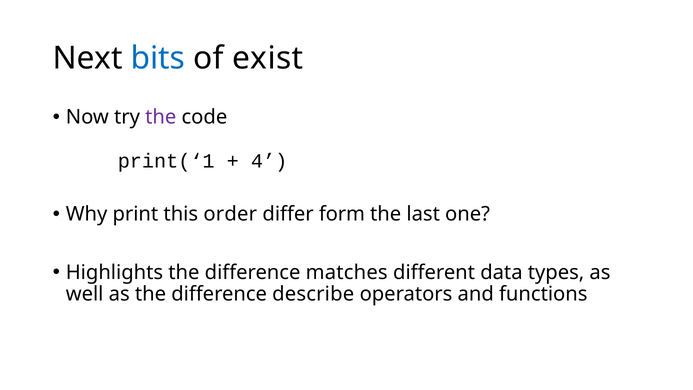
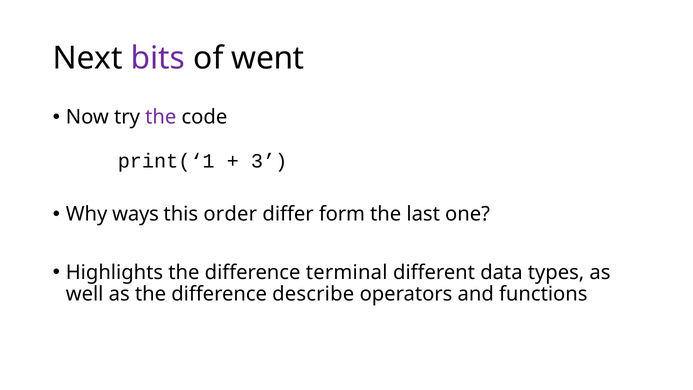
bits colour: blue -> purple
exist: exist -> went
4: 4 -> 3
print: print -> ways
matches: matches -> terminal
